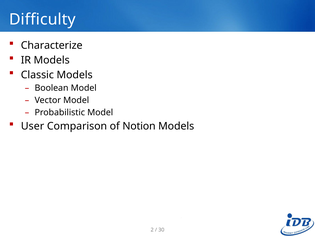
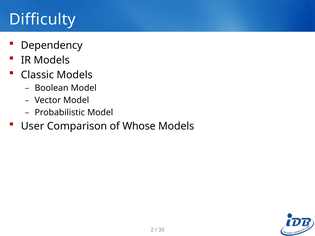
Characterize: Characterize -> Dependency
Notion: Notion -> Whose
